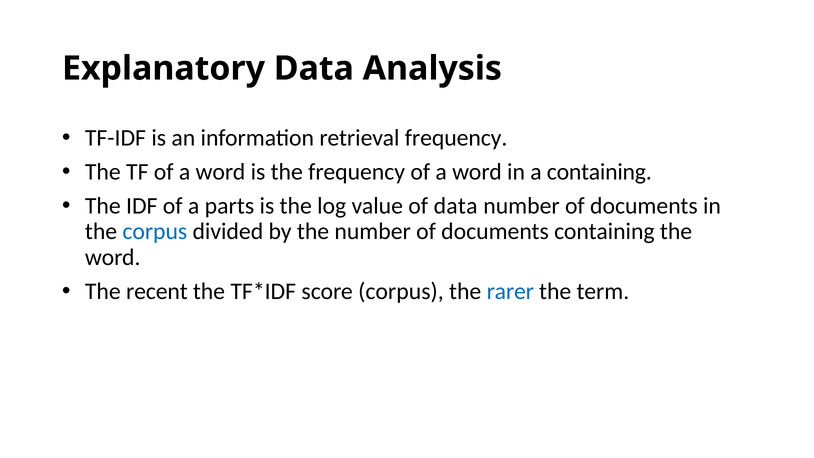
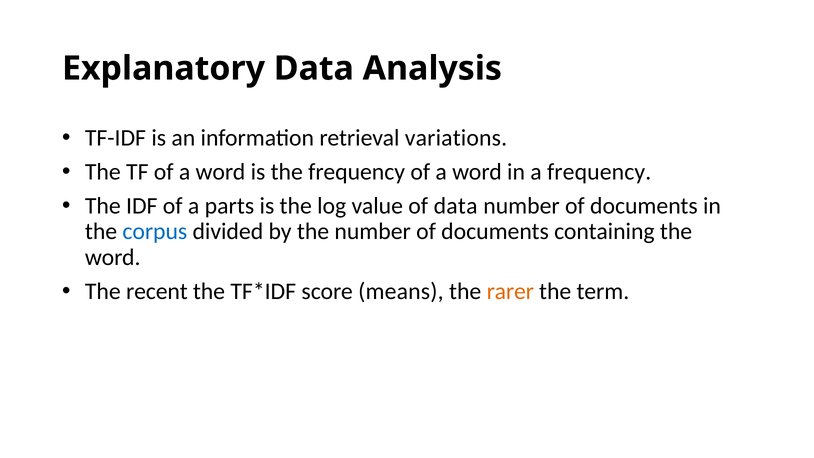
retrieval frequency: frequency -> variations
a containing: containing -> frequency
score corpus: corpus -> means
rarer colour: blue -> orange
